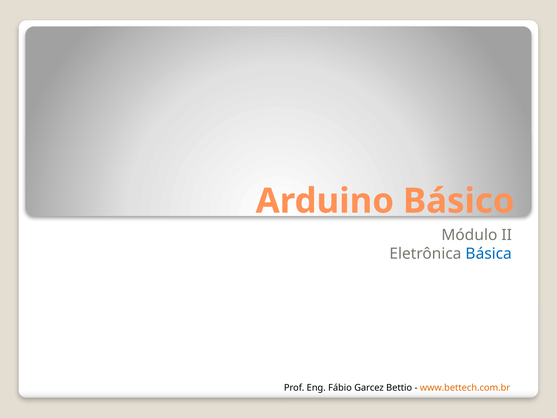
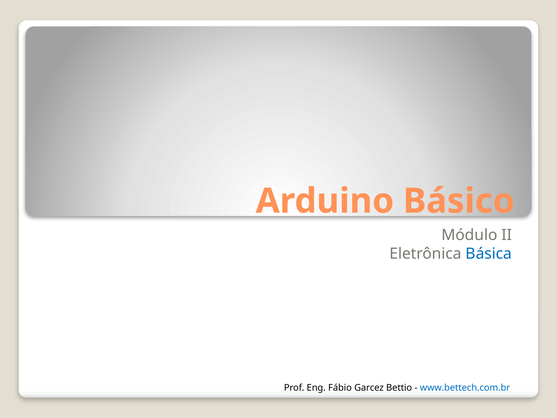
www.bettech.com.br colour: orange -> blue
